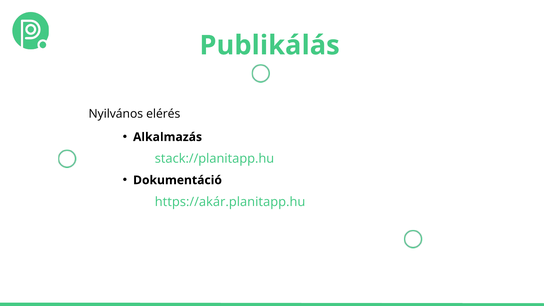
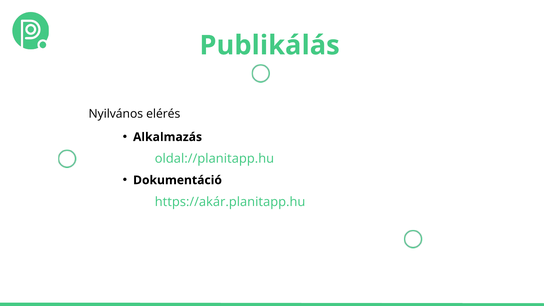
stack://planitapp.hu: stack://planitapp.hu -> oldal://planitapp.hu
